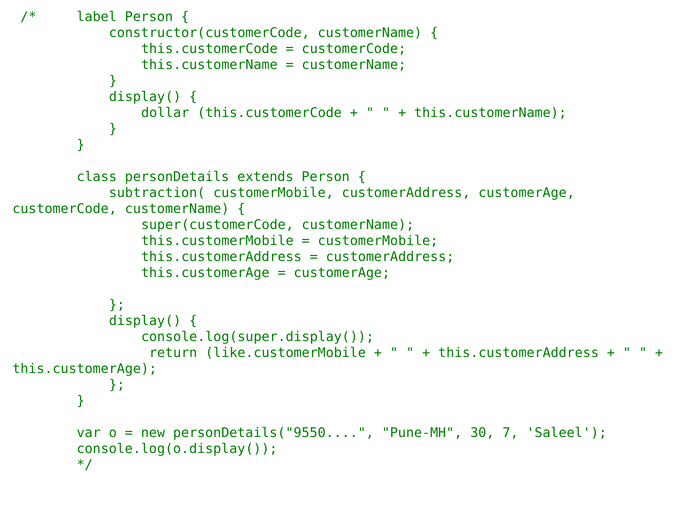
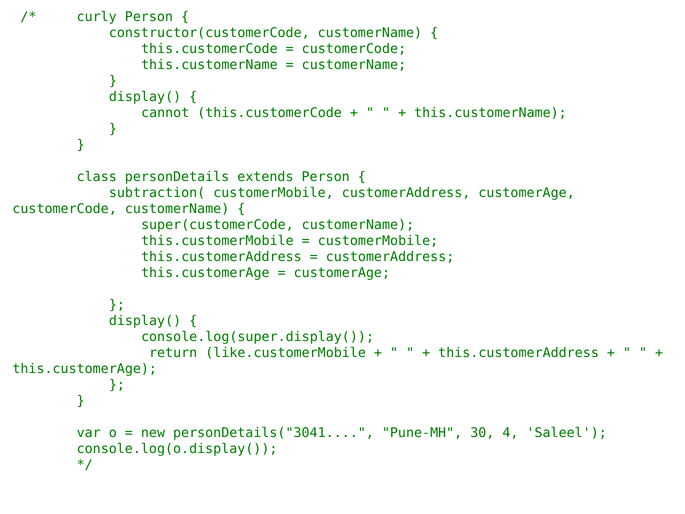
label: label -> curly
dollar: dollar -> cannot
personDetails("9550: personDetails("9550 -> personDetails("3041
7: 7 -> 4
